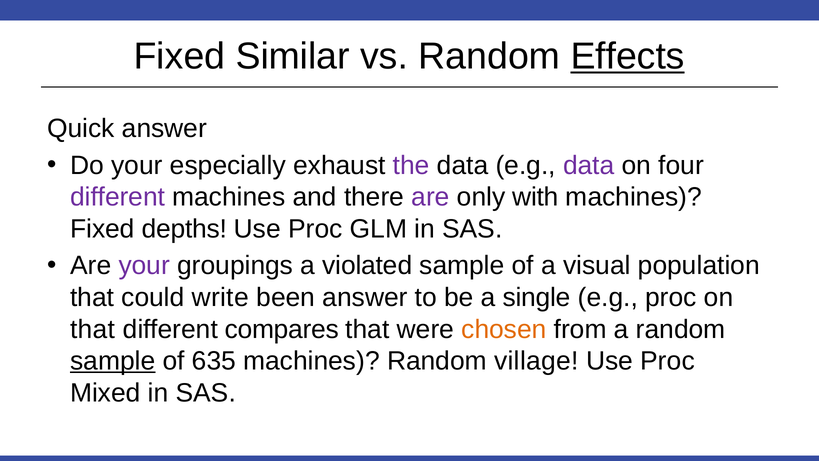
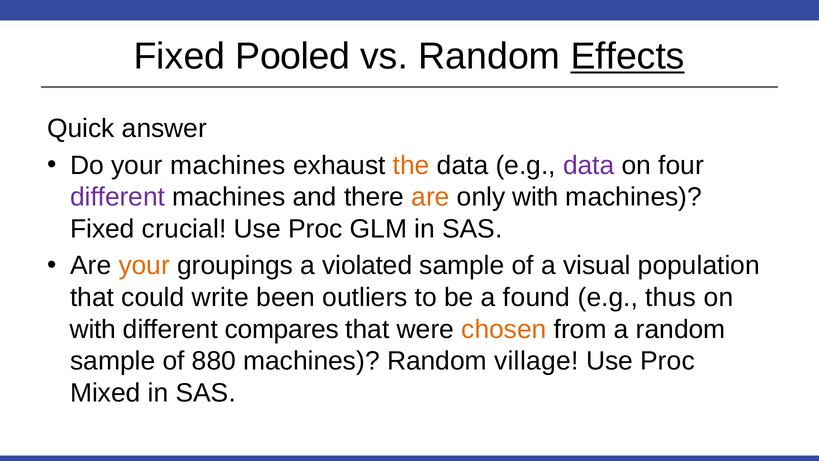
Similar: Similar -> Pooled
your especially: especially -> machines
the colour: purple -> orange
are at (431, 197) colour: purple -> orange
depths: depths -> crucial
your at (144, 266) colour: purple -> orange
been answer: answer -> outliers
single: single -> found
e.g proc: proc -> thus
that at (93, 329): that -> with
sample at (113, 361) underline: present -> none
635: 635 -> 880
